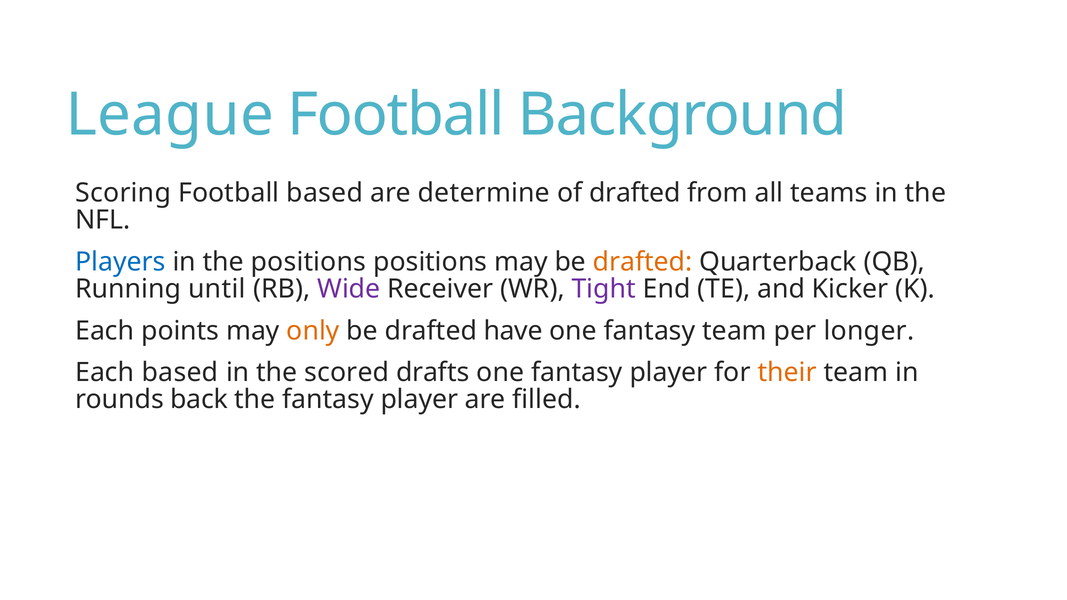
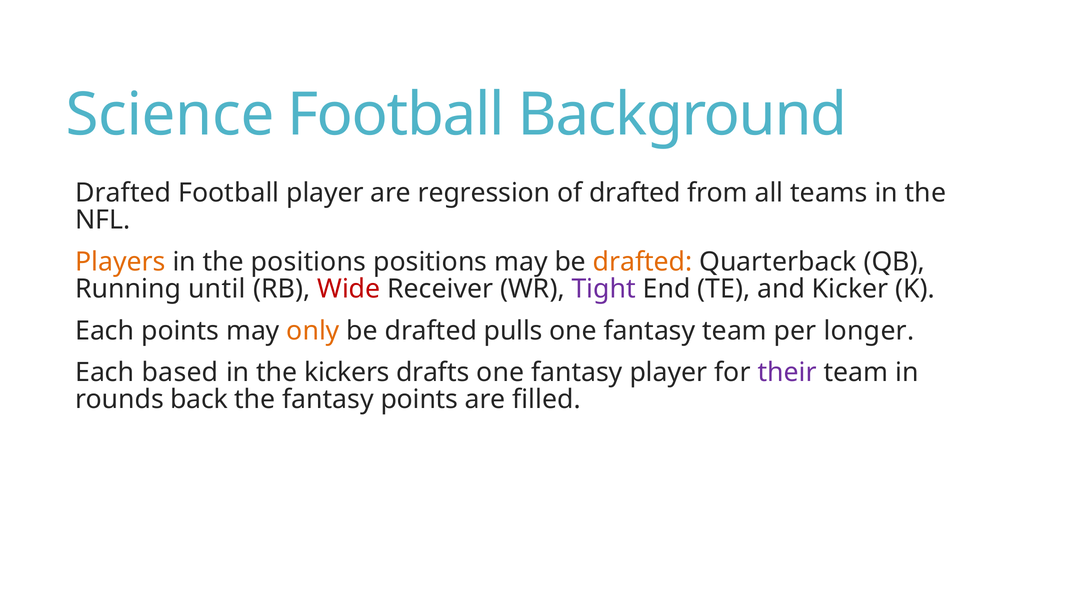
League: League -> Science
Scoring at (123, 193): Scoring -> Drafted
Football based: based -> player
determine: determine -> regression
Players colour: blue -> orange
Wide colour: purple -> red
have: have -> pulls
scored: scored -> kickers
their colour: orange -> purple
the fantasy player: player -> points
